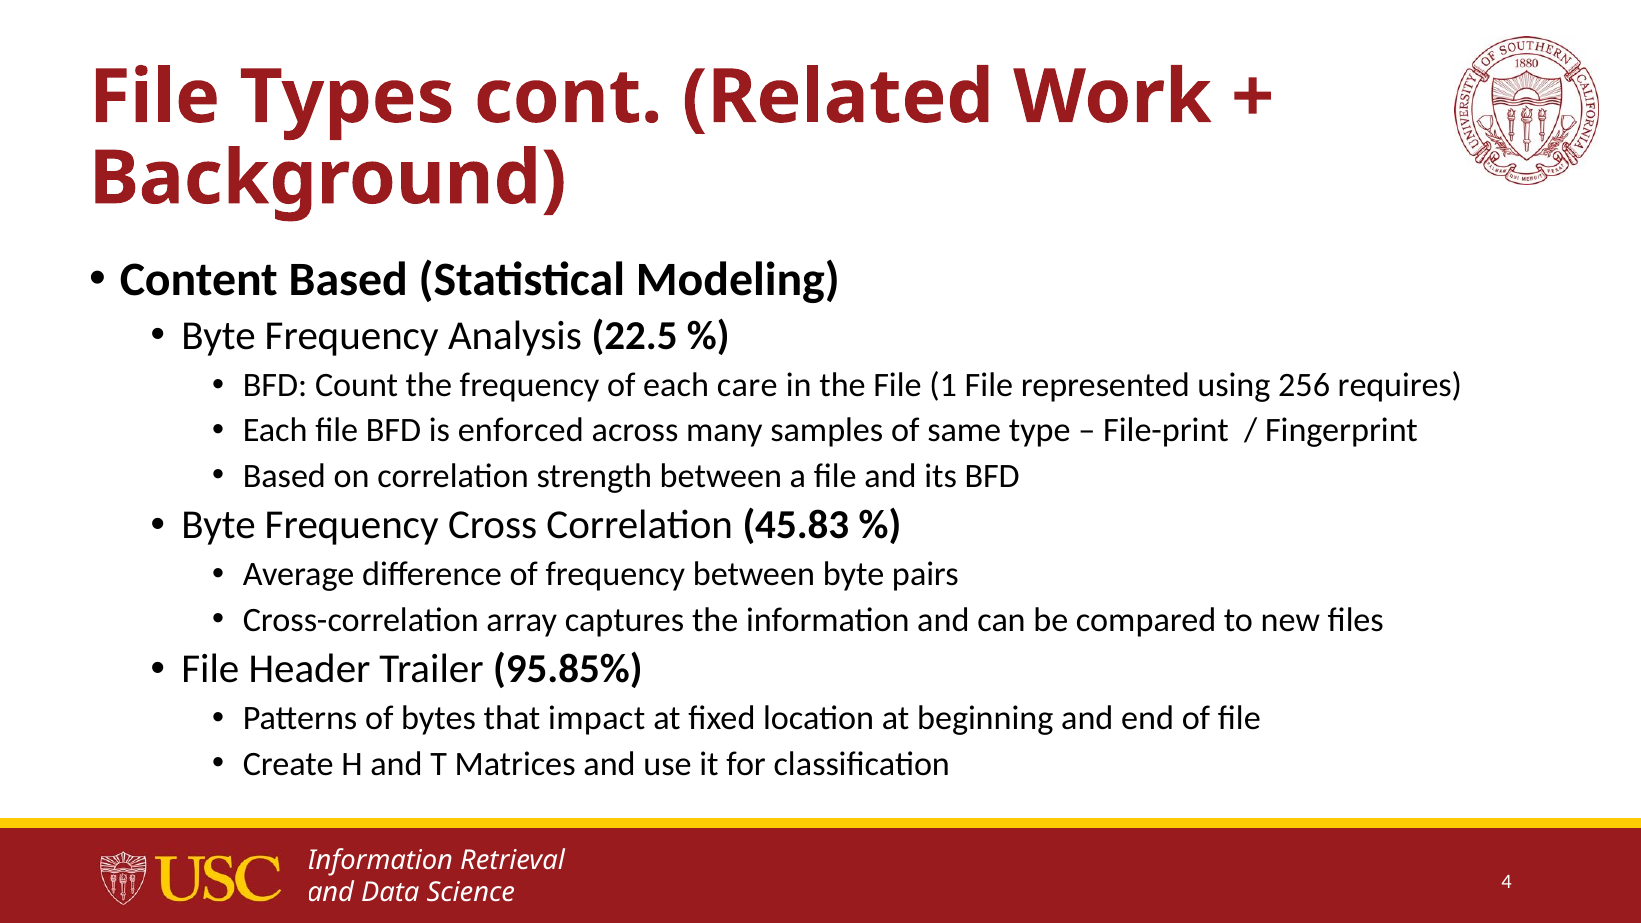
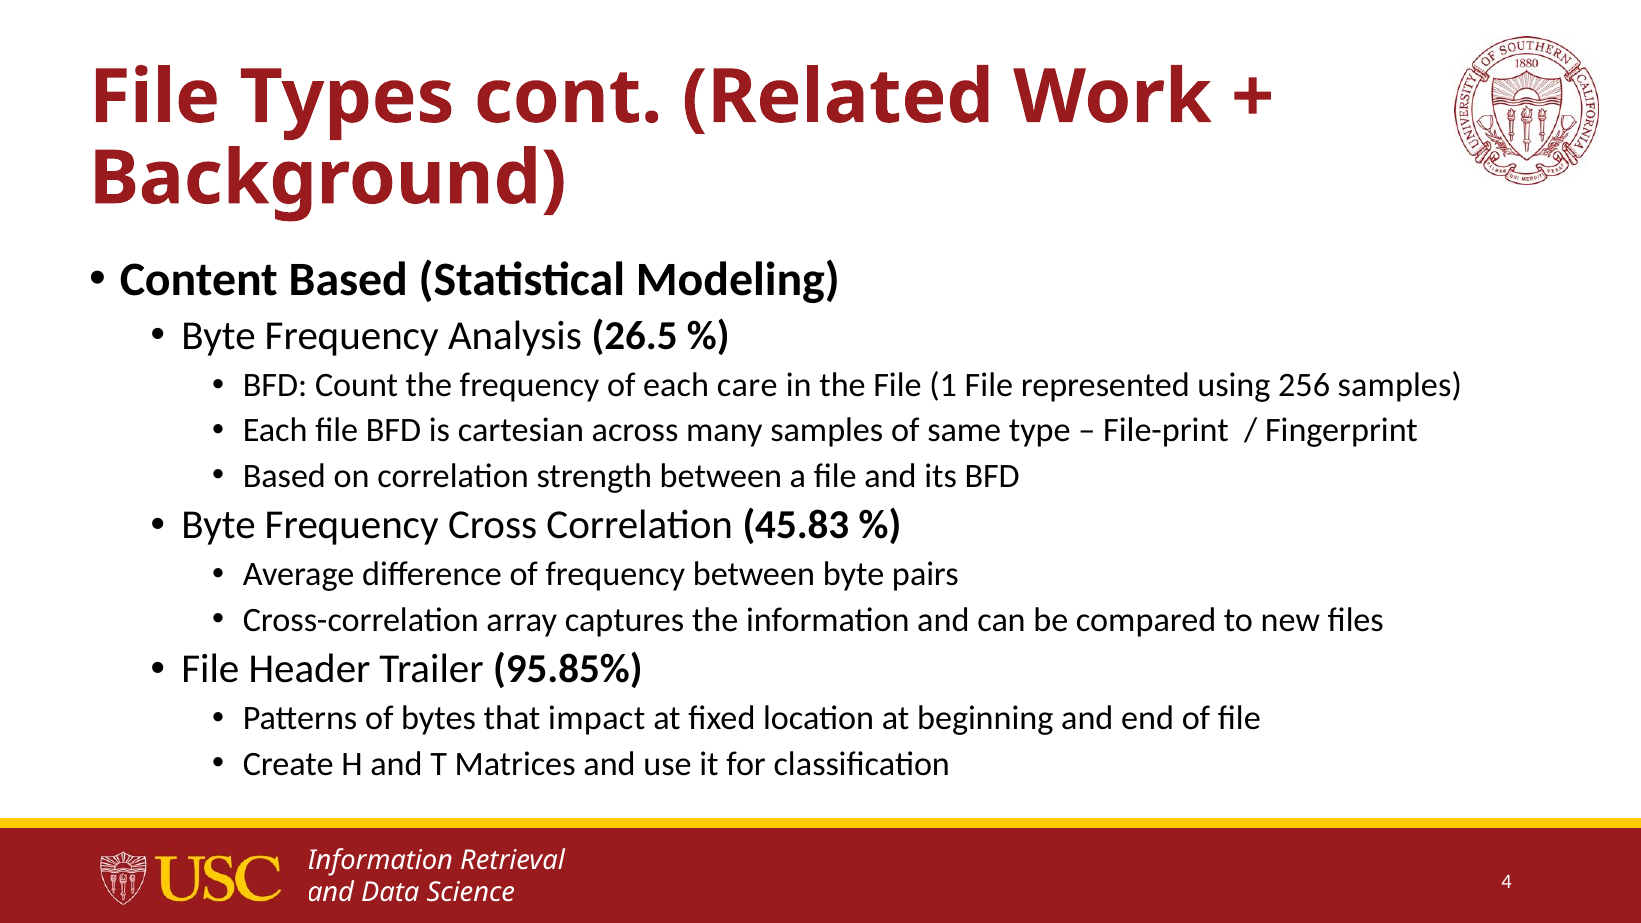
22.5: 22.5 -> 26.5
256 requires: requires -> samples
enforced: enforced -> cartesian
